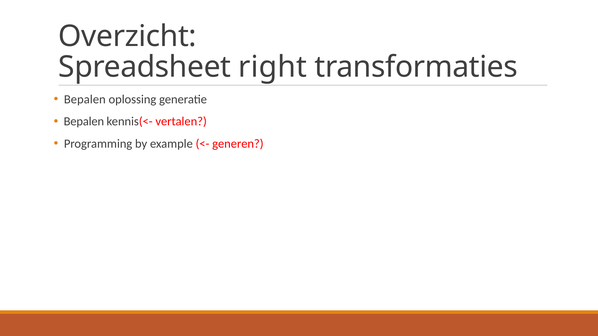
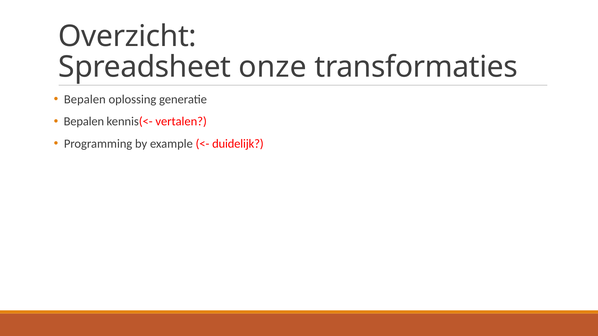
right: right -> onze
generen: generen -> duidelijk
